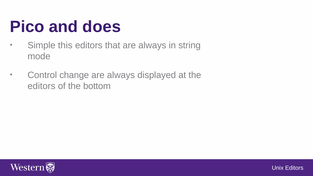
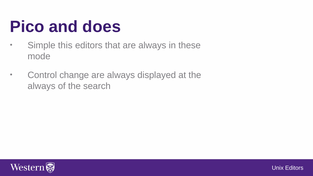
string: string -> these
editors at (41, 86): editors -> always
bottom: bottom -> search
